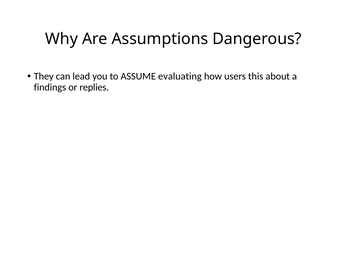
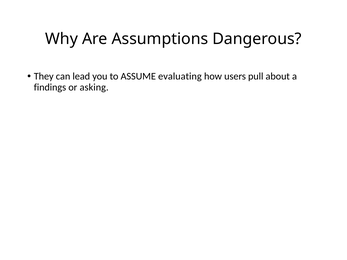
this: this -> pull
replies: replies -> asking
